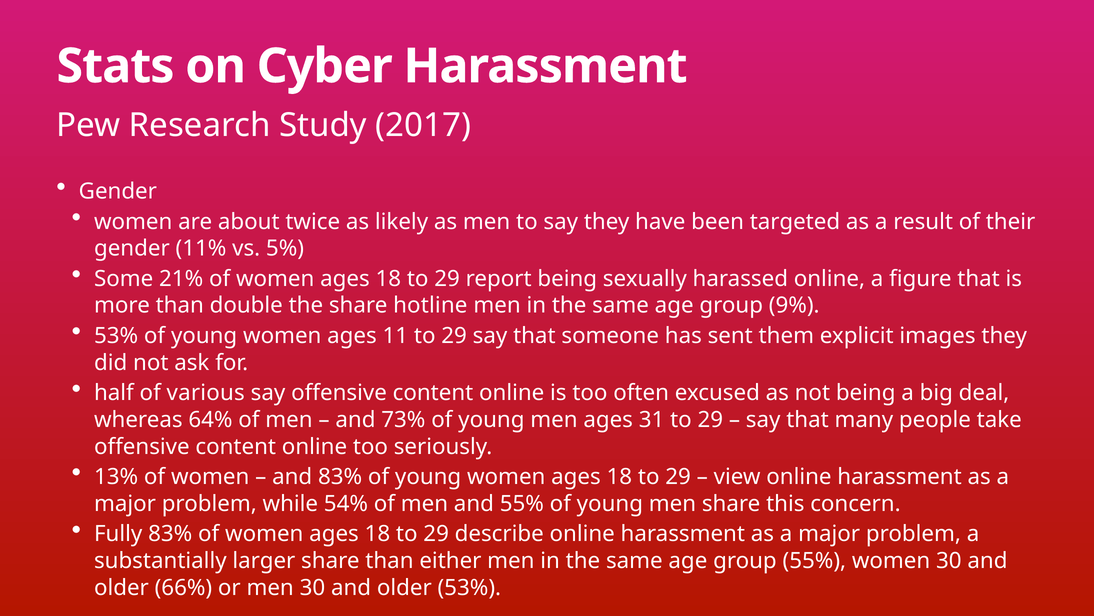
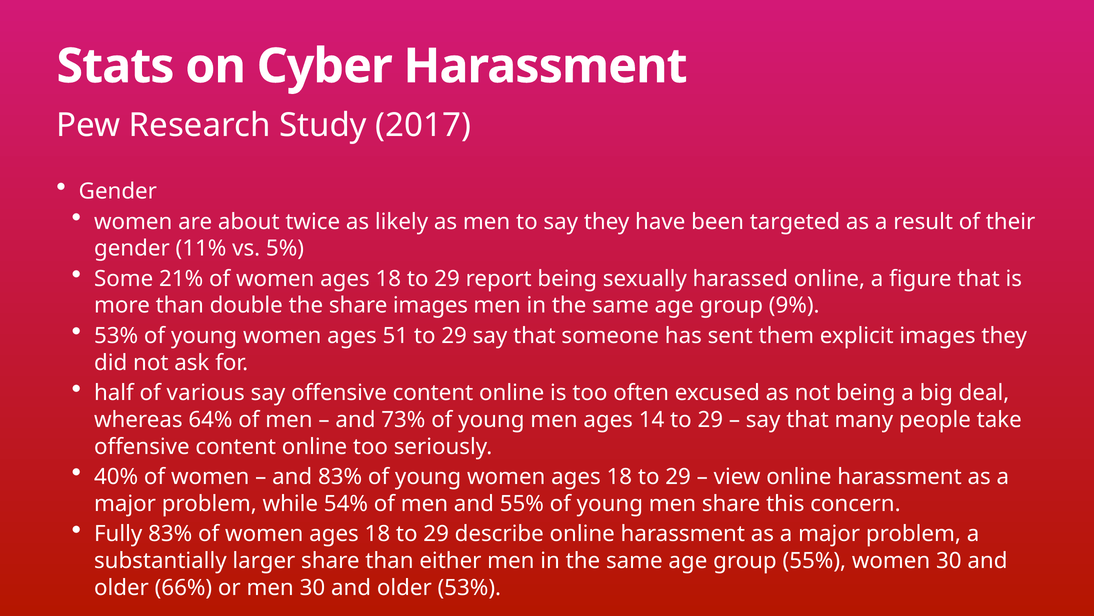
share hotline: hotline -> images
11: 11 -> 51
31: 31 -> 14
13%: 13% -> 40%
